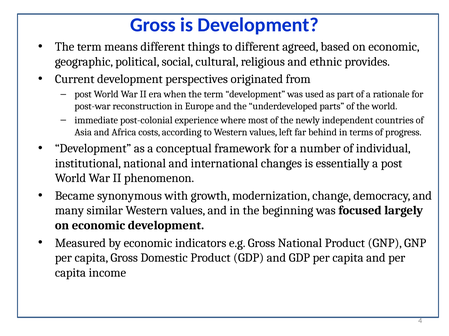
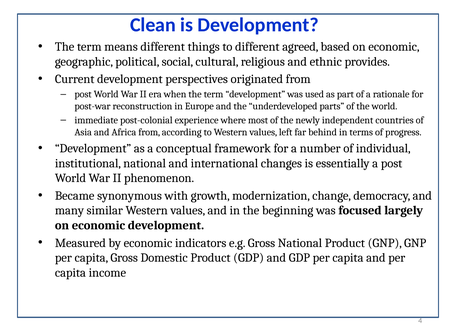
Gross at (153, 25): Gross -> Clean
Africa costs: costs -> from
